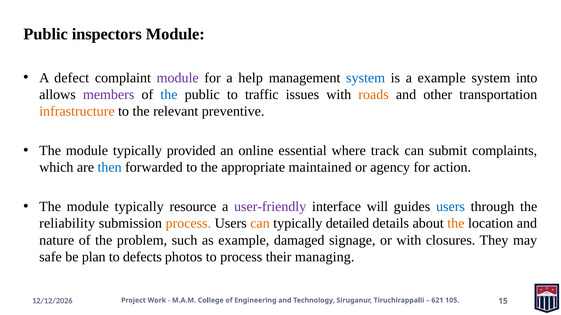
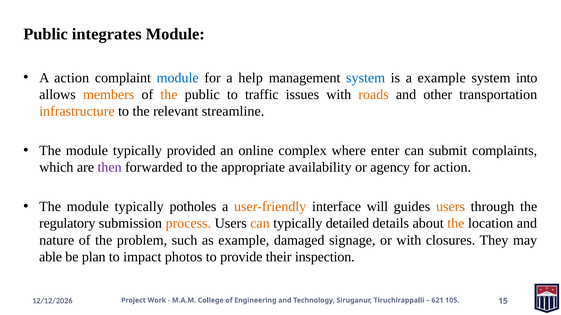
inspectors: inspectors -> integrates
A defect: defect -> action
module at (178, 78) colour: purple -> blue
members colour: purple -> orange
the at (169, 95) colour: blue -> orange
preventive: preventive -> streamline
essential: essential -> complex
track: track -> enter
then colour: blue -> purple
maintained: maintained -> availability
resource: resource -> potholes
user-friendly colour: purple -> orange
users at (450, 207) colour: blue -> orange
reliability: reliability -> regulatory
safe: safe -> able
defects: defects -> impact
to process: process -> provide
managing: managing -> inspection
